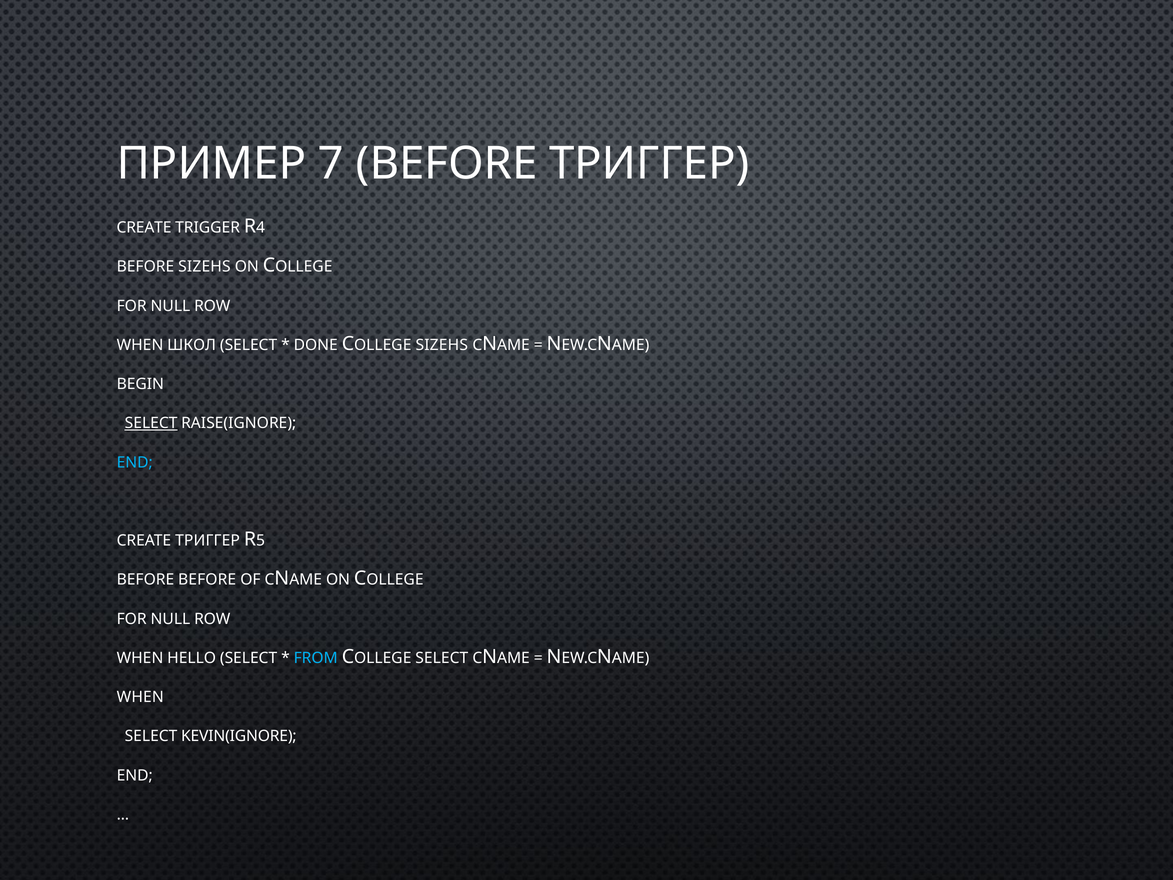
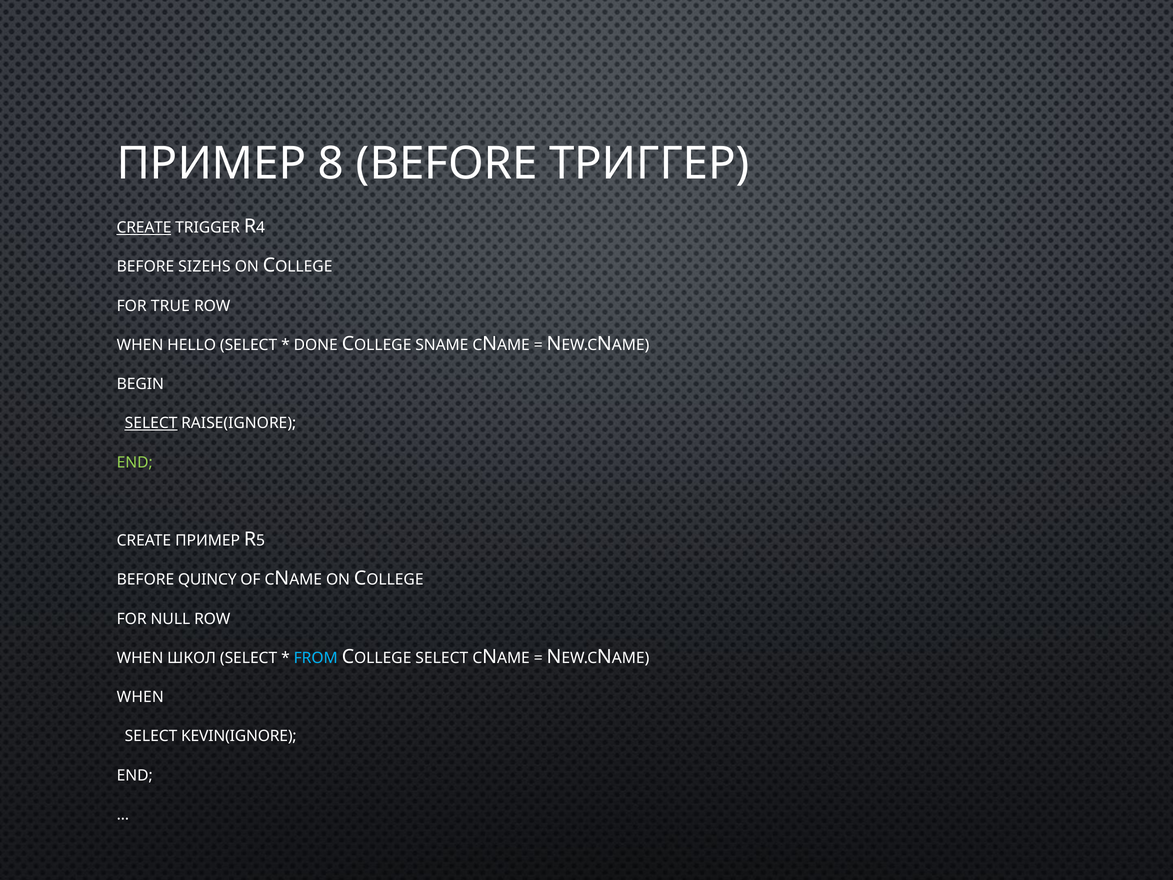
7: 7 -> 8
CREATE at (144, 228) underline: none -> present
NULL at (170, 306): NULL -> TRUE
ШКОЛ: ШКОЛ -> HELLO
COLLEGE SIZEHS: SIZEHS -> SNAME
END at (135, 462) colour: light blue -> light green
CREATE ТРИГГЕР: ТРИГГЕР -> ПРИМЕР
BEFORE BEFORE: BEFORE -> QUINCY
HELLO: HELLO -> ШКОЛ
